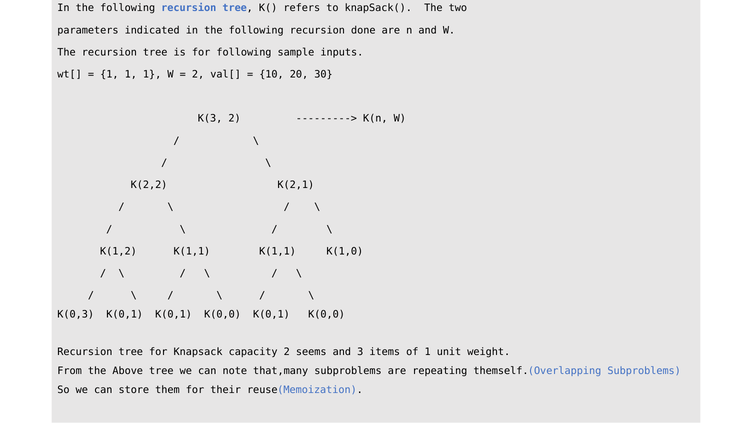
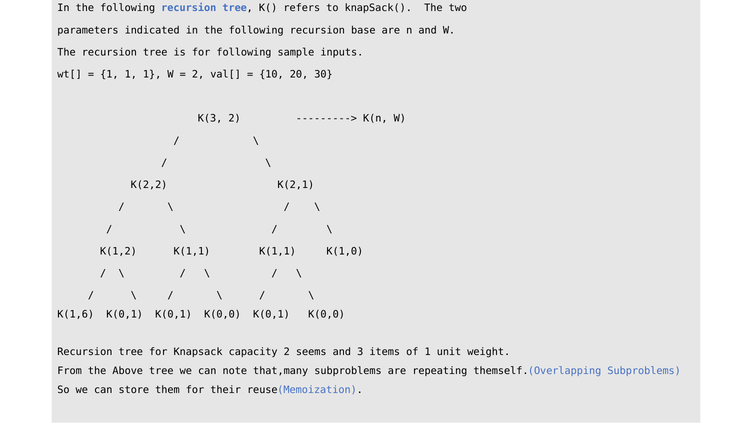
done: done -> base
K(0,3: K(0,3 -> K(1,6
